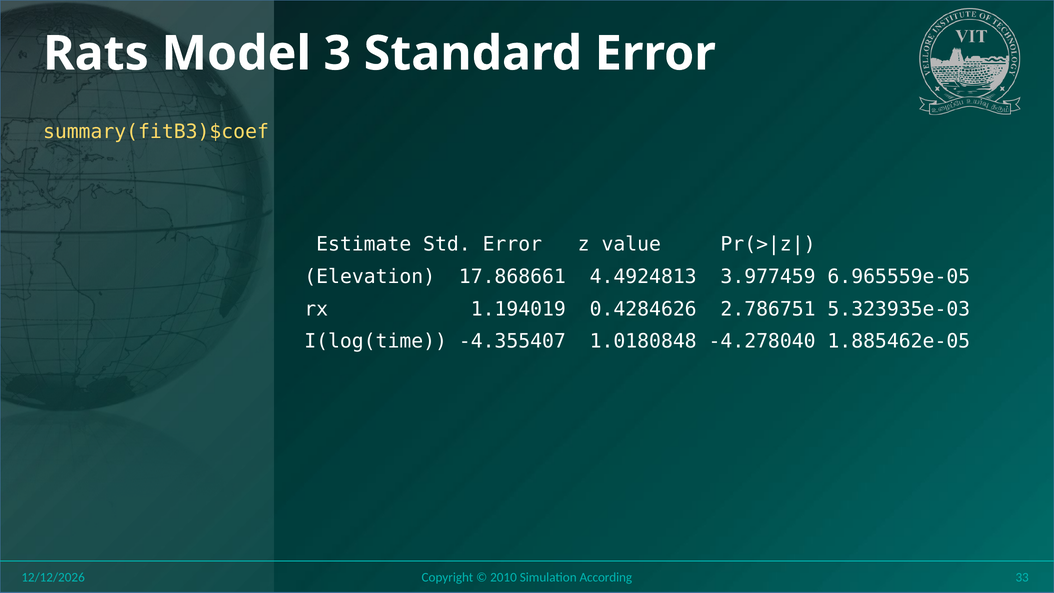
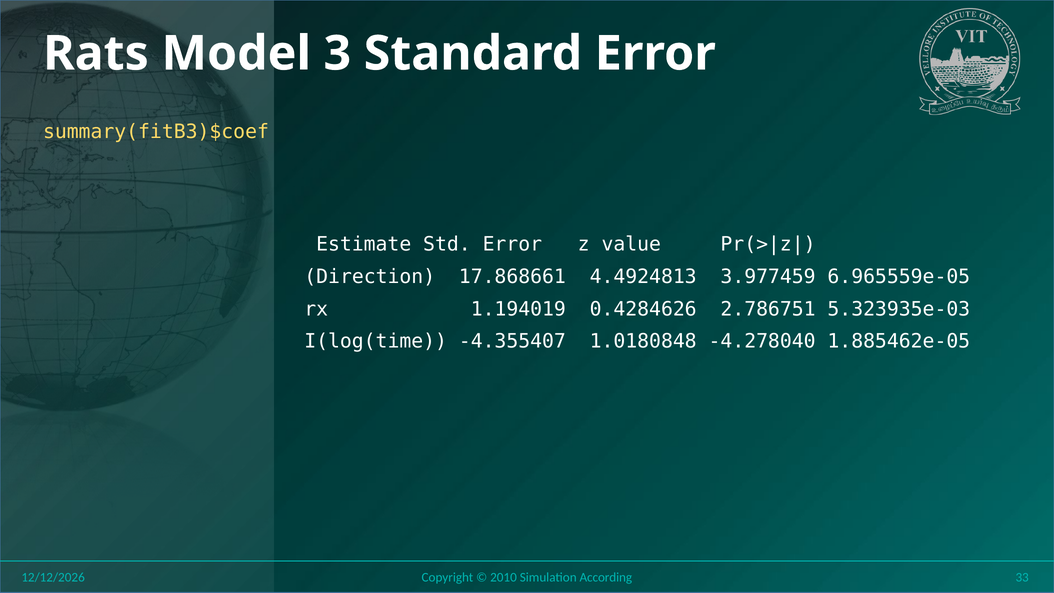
Elevation: Elevation -> Direction
